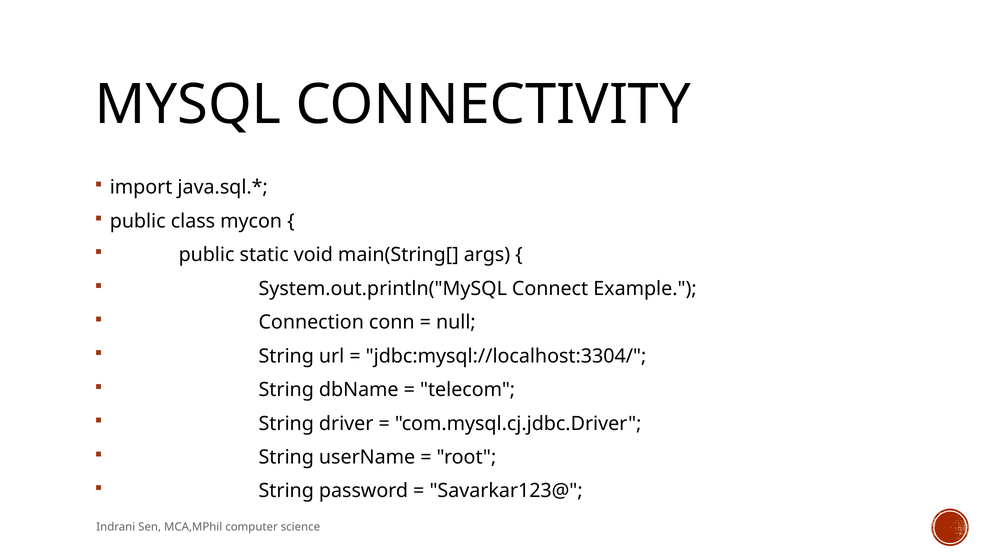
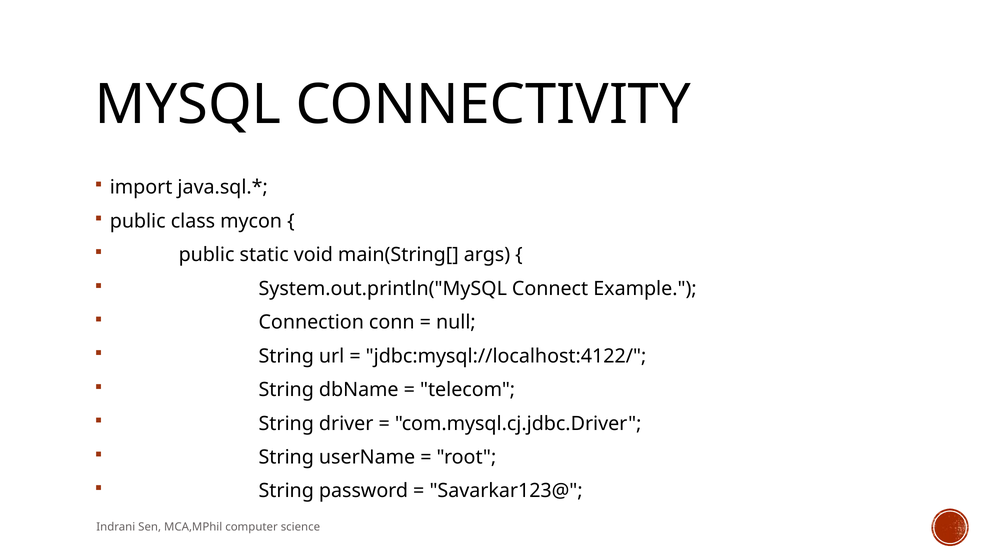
jdbc:mysql://localhost:3304/: jdbc:mysql://localhost:3304/ -> jdbc:mysql://localhost:4122/
